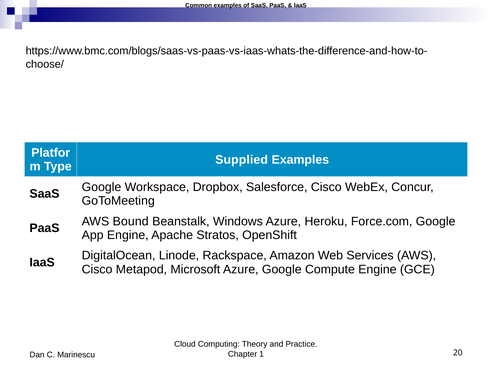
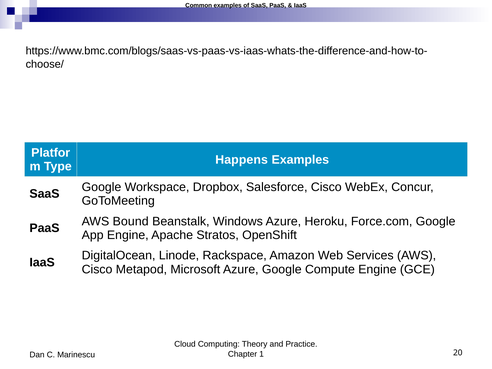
Supplied: Supplied -> Happens
